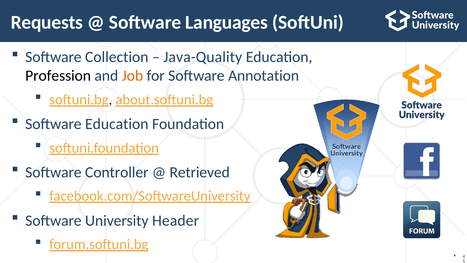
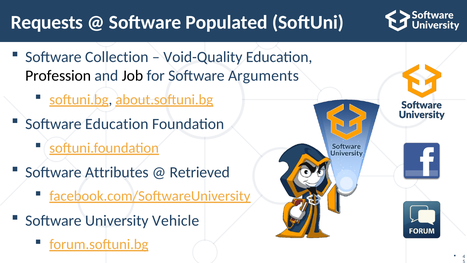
Languages: Languages -> Populated
Java-Quality: Java-Quality -> Void-Quality
Job colour: orange -> black
Annotation: Annotation -> Arguments
Controller: Controller -> Attributes
Header: Header -> Vehicle
